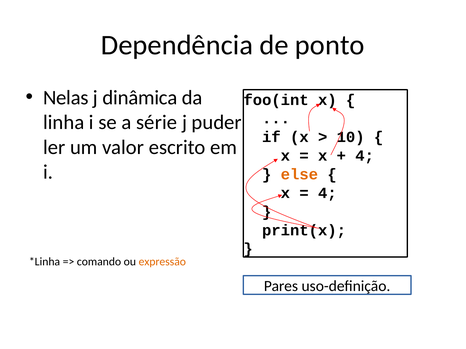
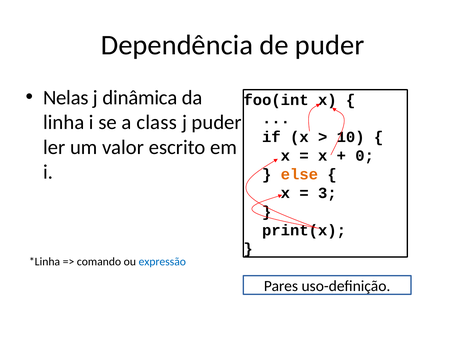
de ponto: ponto -> puder
série: série -> class
4 at (365, 156): 4 -> 0
4 at (327, 193): 4 -> 3
expressão colour: orange -> blue
